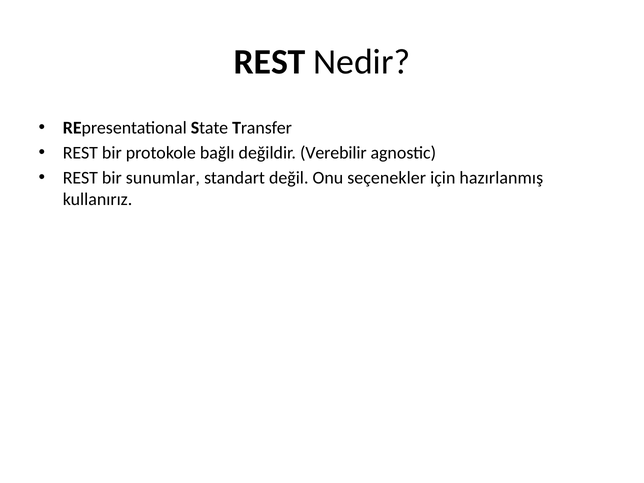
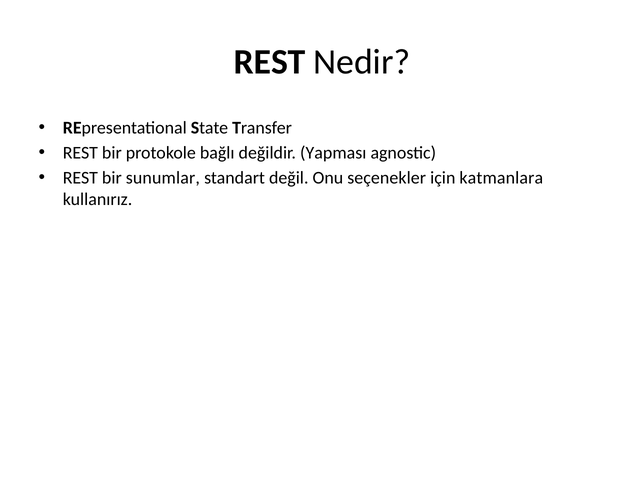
Verebilir: Verebilir -> Yapması
hazırlanmış: hazırlanmış -> katmanlara
